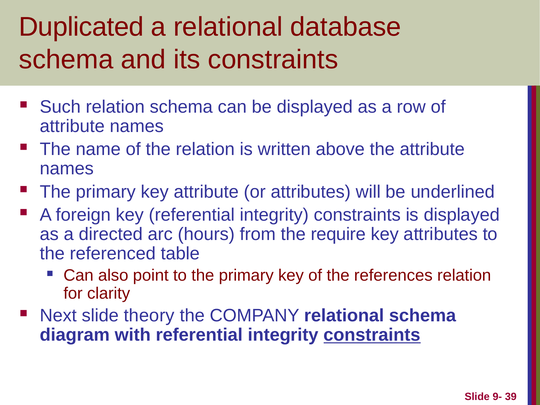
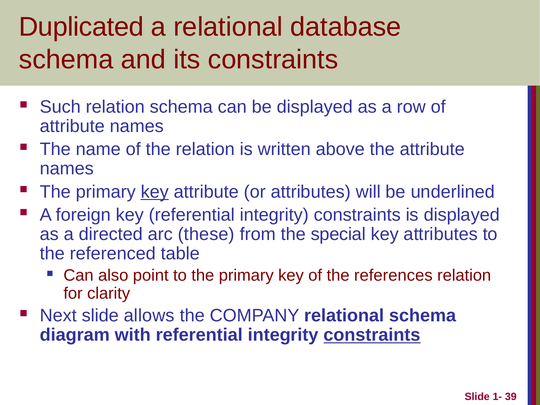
key at (155, 192) underline: none -> present
hours: hours -> these
require: require -> special
theory: theory -> allows
9-: 9- -> 1-
